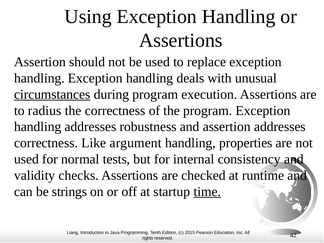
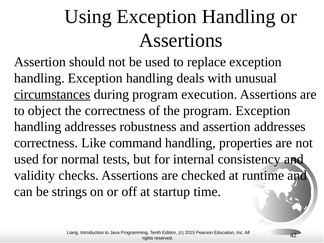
radius: radius -> object
argument: argument -> command
time underline: present -> none
